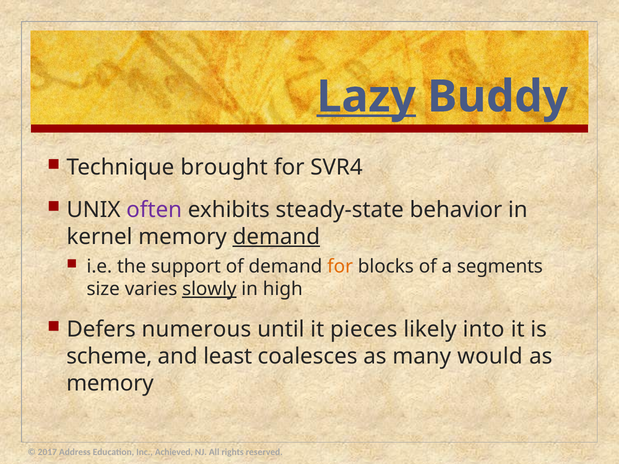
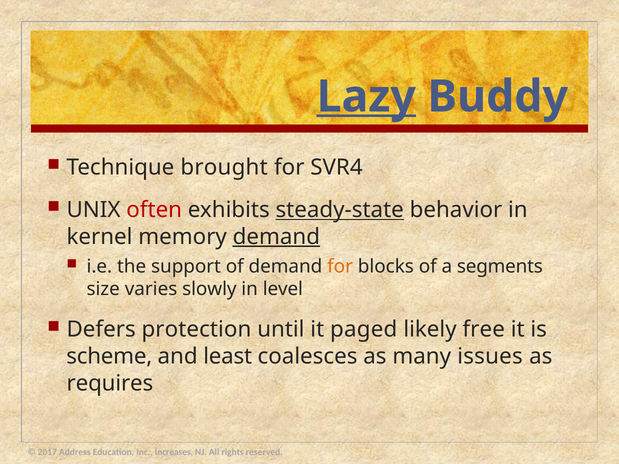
often colour: purple -> red
steady-state underline: none -> present
slowly underline: present -> none
high: high -> level
numerous: numerous -> protection
pieces: pieces -> paged
into: into -> free
would: would -> issues
memory at (110, 384): memory -> requires
Achieved: Achieved -> Increases
